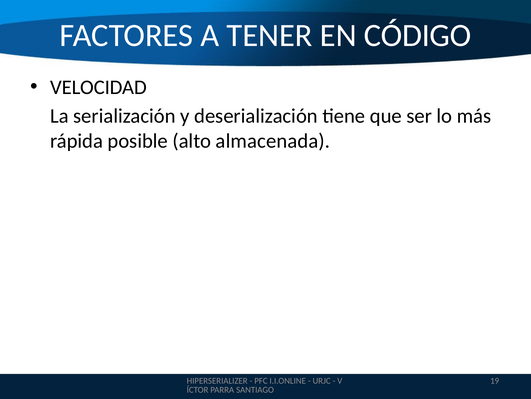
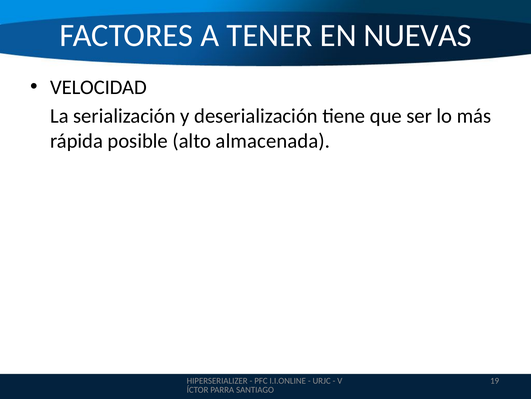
CÓDIGO: CÓDIGO -> NUEVAS
